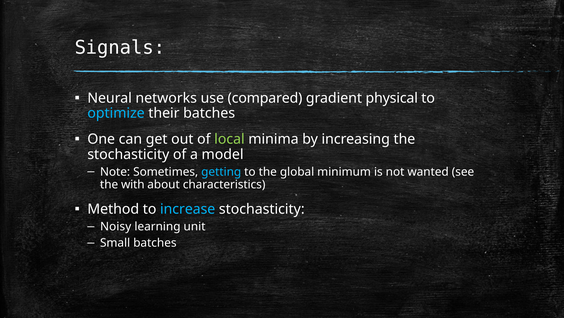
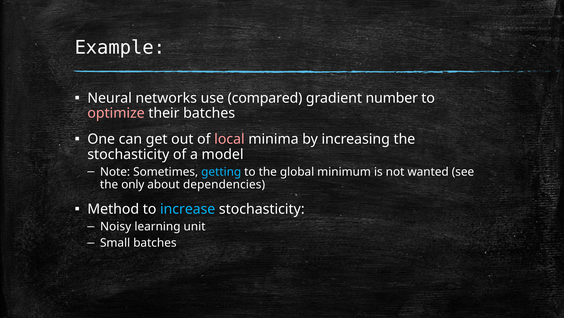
Signals: Signals -> Example
physical: physical -> number
optimize colour: light blue -> pink
local colour: light green -> pink
with: with -> only
characteristics: characteristics -> dependencies
